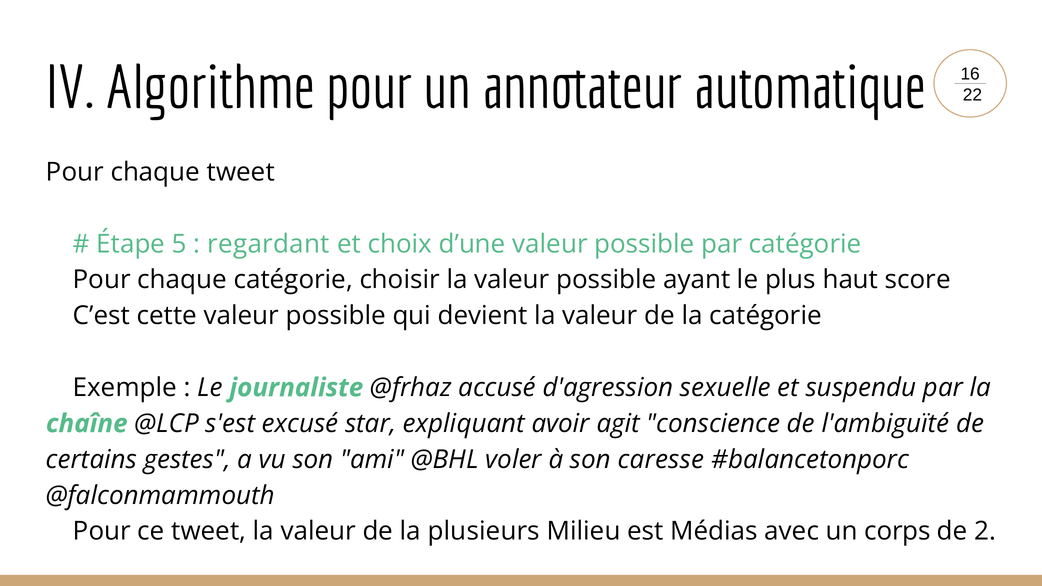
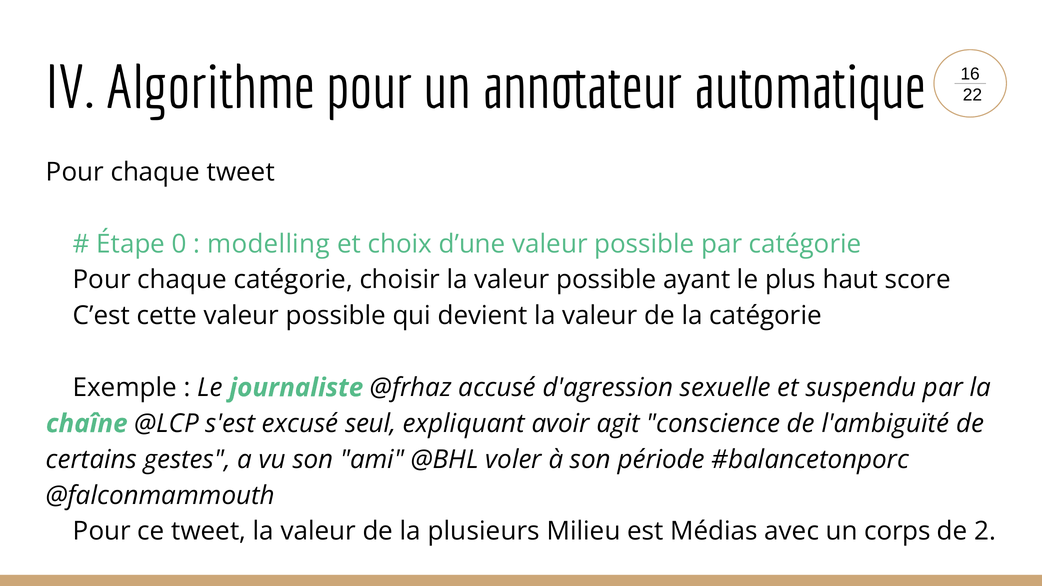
5: 5 -> 0
regardant: regardant -> modelling
star: star -> seul
caresse: caresse -> période
